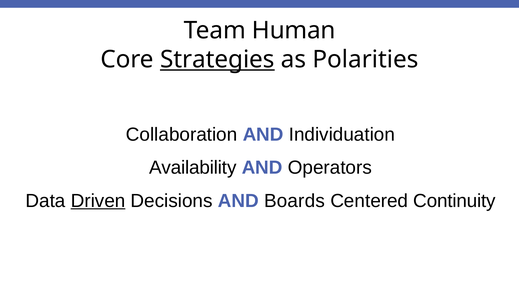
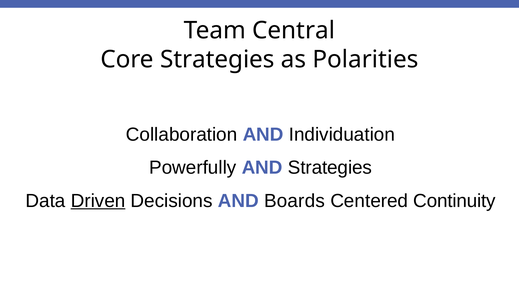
Human: Human -> Central
Strategies at (217, 60) underline: present -> none
Availability: Availability -> Powerfully
AND Operators: Operators -> Strategies
